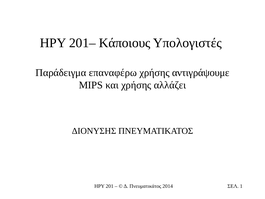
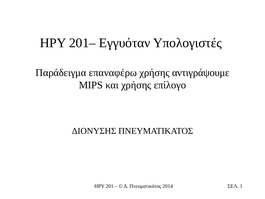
Κάποιους: Κάποιους -> Εγγυόταν
αλλάζει: αλλάζει -> επίλογο
